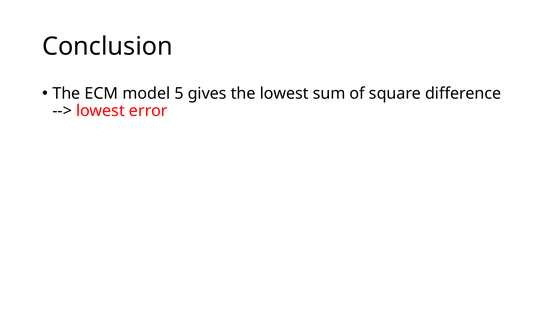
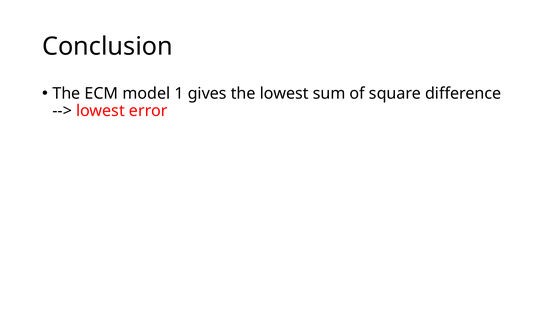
5: 5 -> 1
